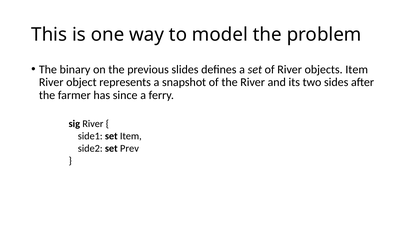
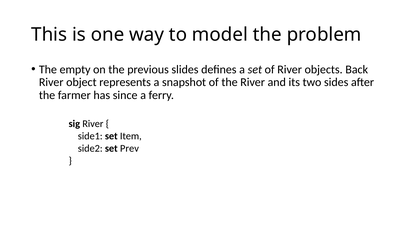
binary: binary -> empty
objects Item: Item -> Back
